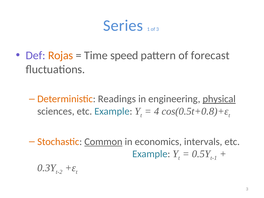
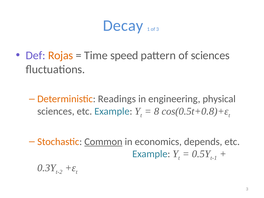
Series: Series -> Decay
of forecast: forecast -> sciences
physical underline: present -> none
4: 4 -> 8
intervals: intervals -> depends
